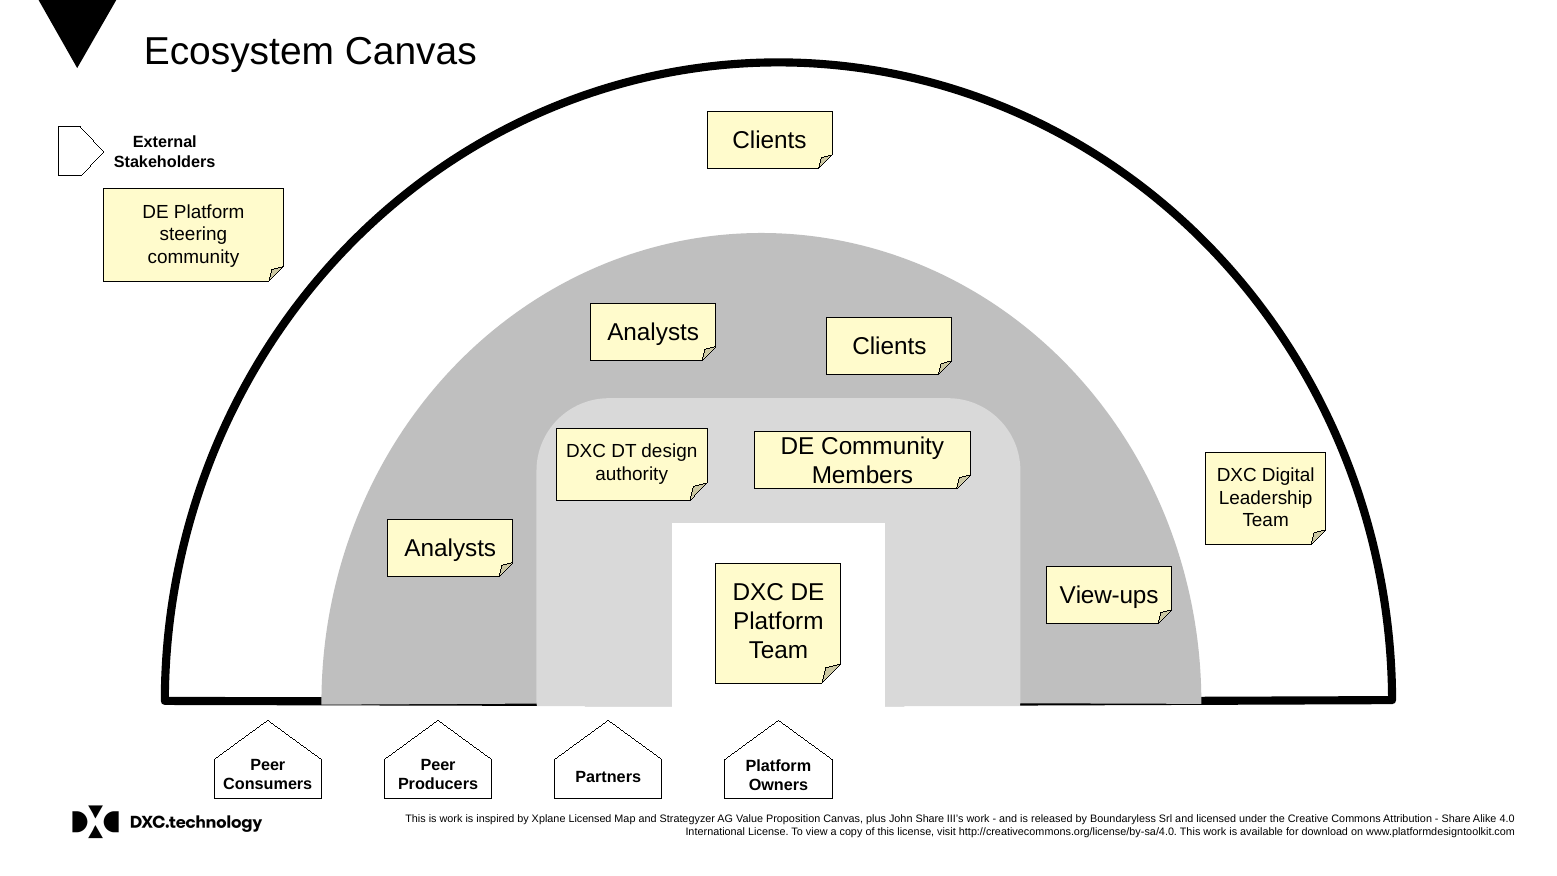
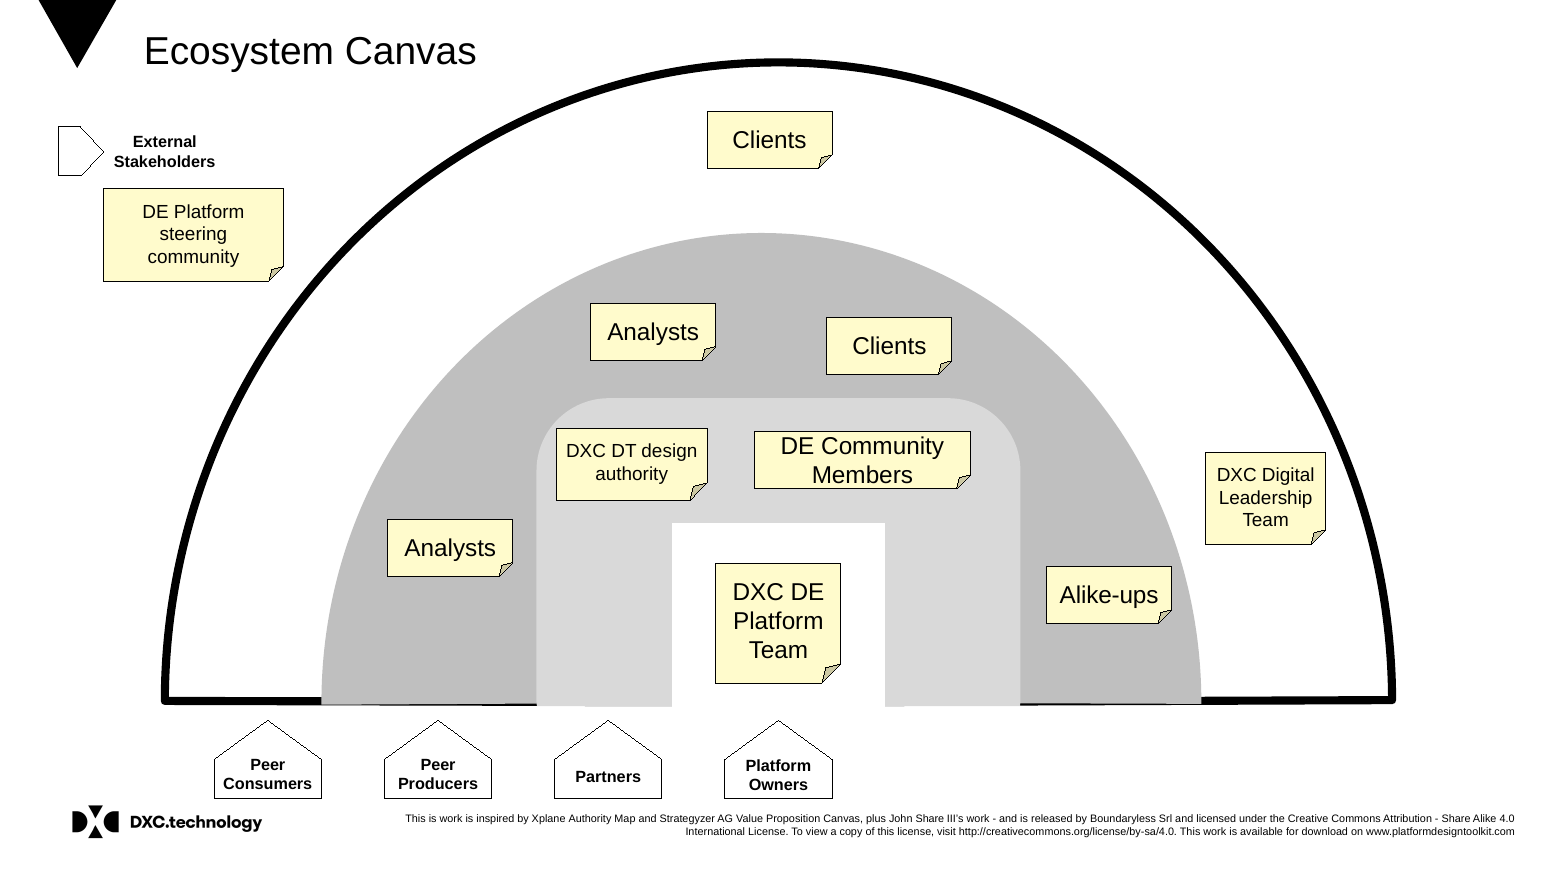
View-ups: View-ups -> Alike-ups
Xplane Licensed: Licensed -> Authority
